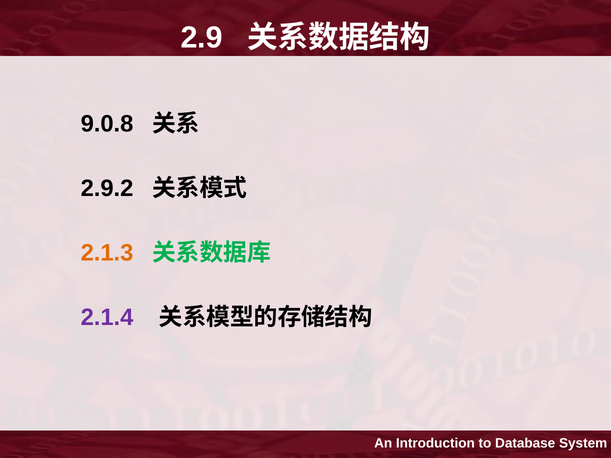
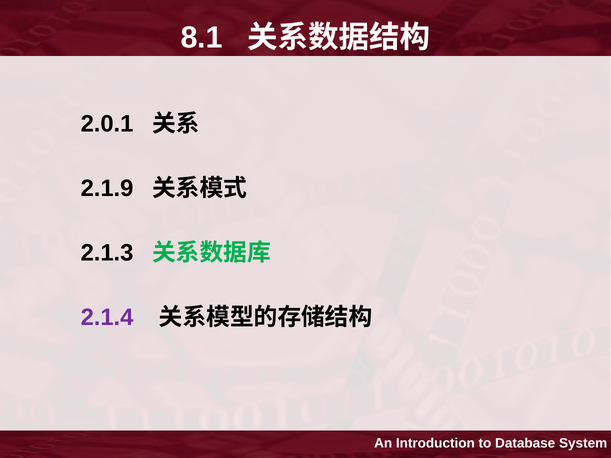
2.9: 2.9 -> 8.1
9.0.8: 9.0.8 -> 2.0.1
2.9.2: 2.9.2 -> 2.1.9
2.1.3 colour: orange -> black
